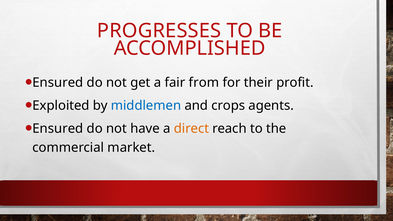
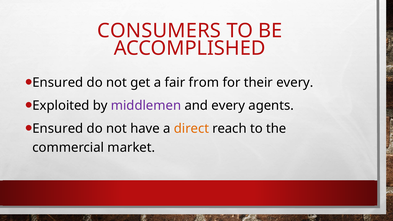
PROGRESSES: PROGRESSES -> CONSUMERS
their profit: profit -> every
middlemen colour: blue -> purple
and crops: crops -> every
